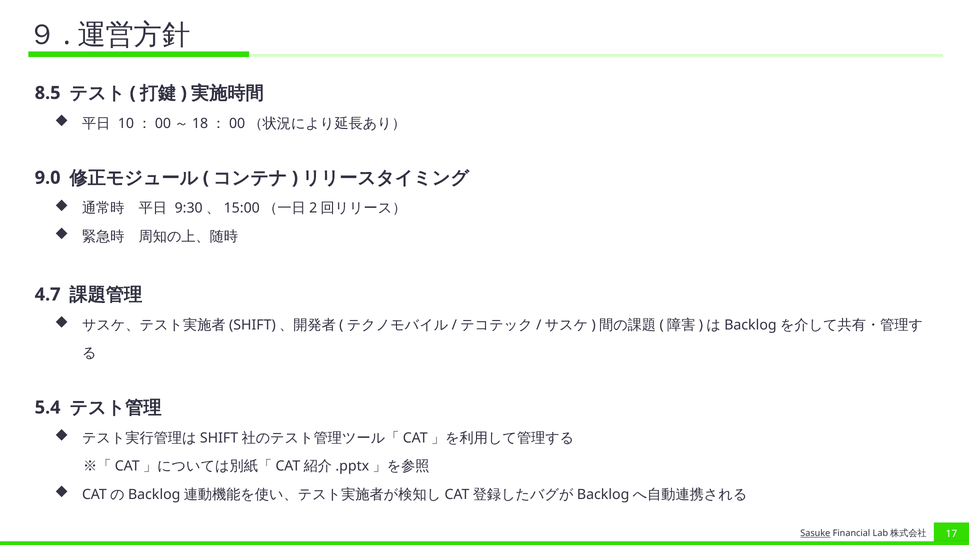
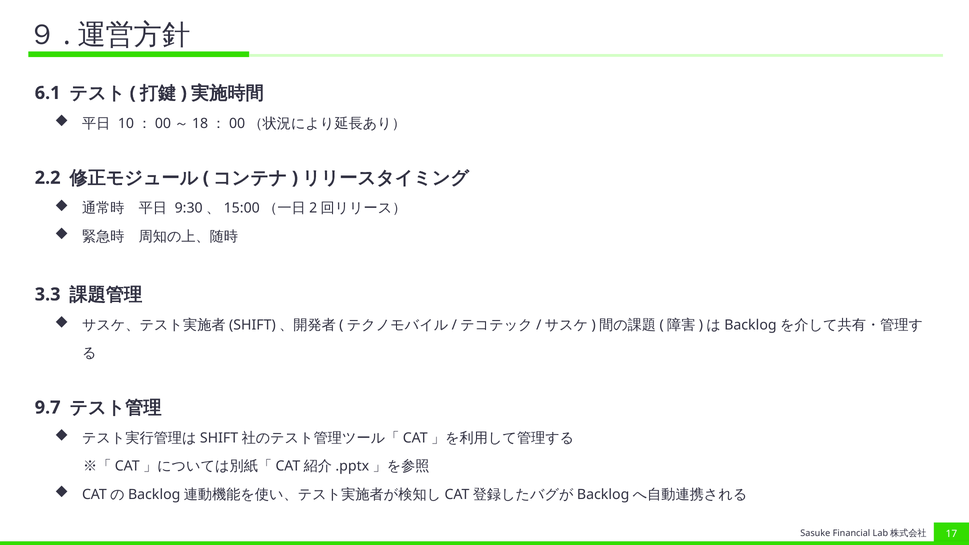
8.5: 8.5 -> 6.1
9.0: 9.0 -> 2.2
4.7: 4.7 -> 3.3
5.4: 5.4 -> 9.7
Sasuke underline: present -> none
